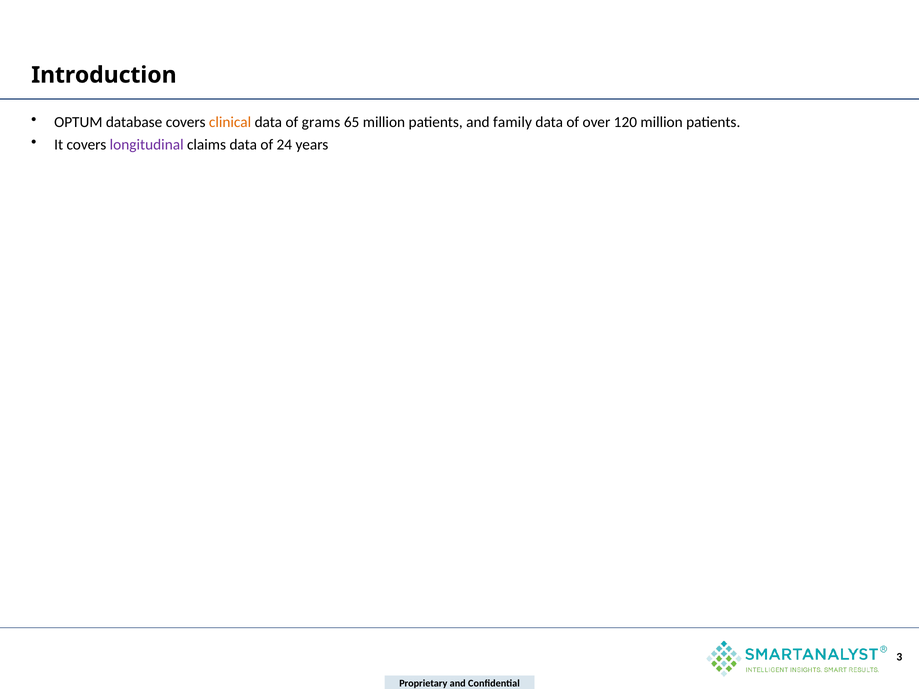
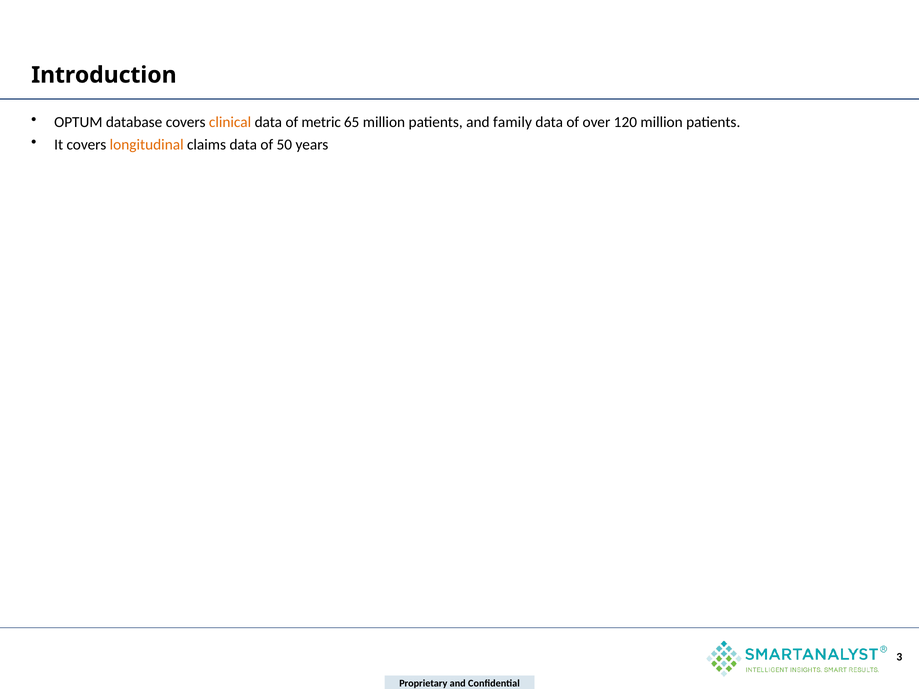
grams: grams -> metric
longitudinal colour: purple -> orange
24: 24 -> 50
